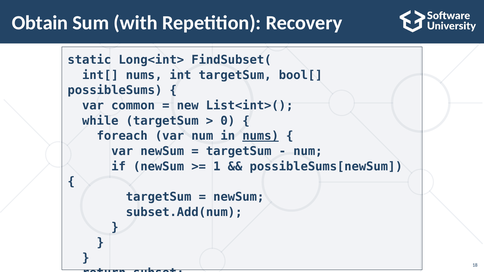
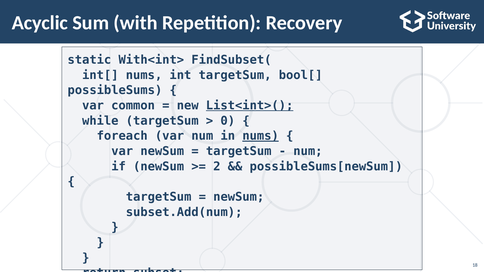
Obtain: Obtain -> Acyclic
Long<int>: Long<int> -> With<int>
List<int>( underline: none -> present
1: 1 -> 2
